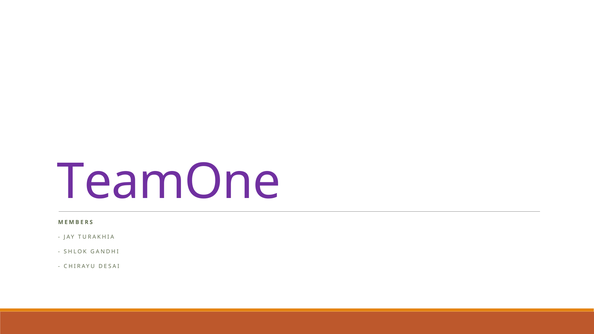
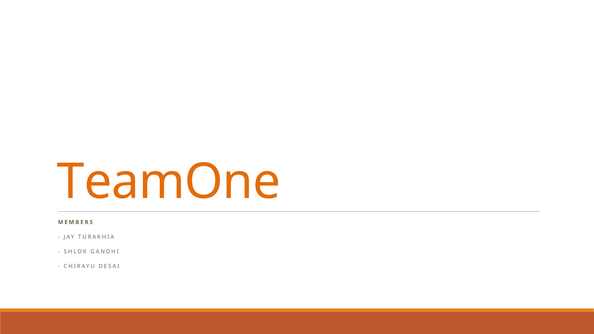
TeamOne colour: purple -> orange
